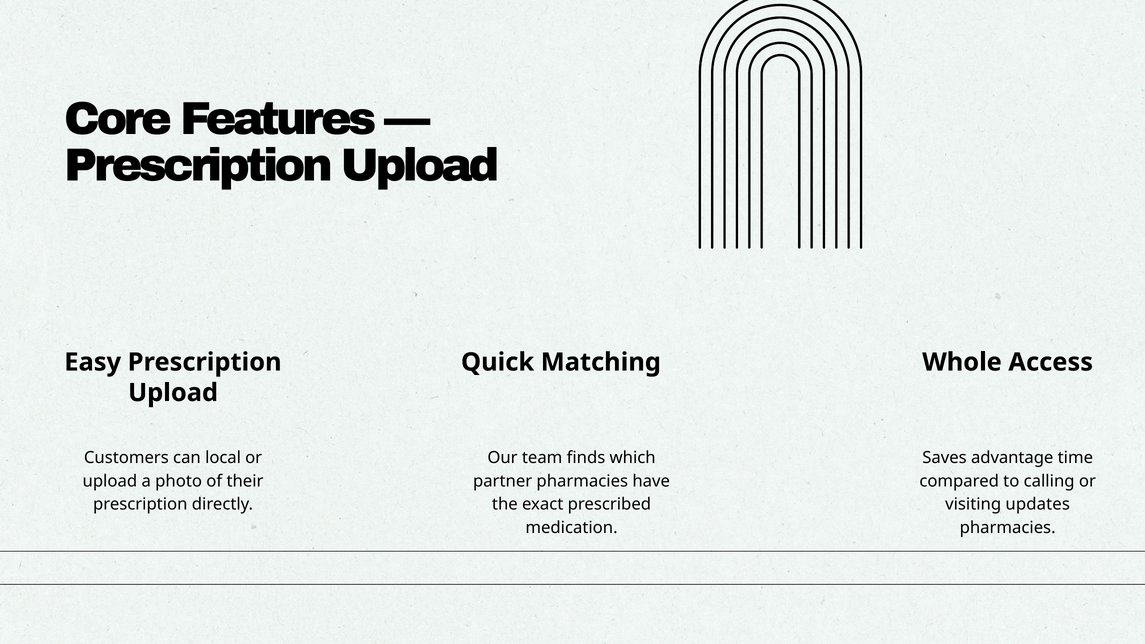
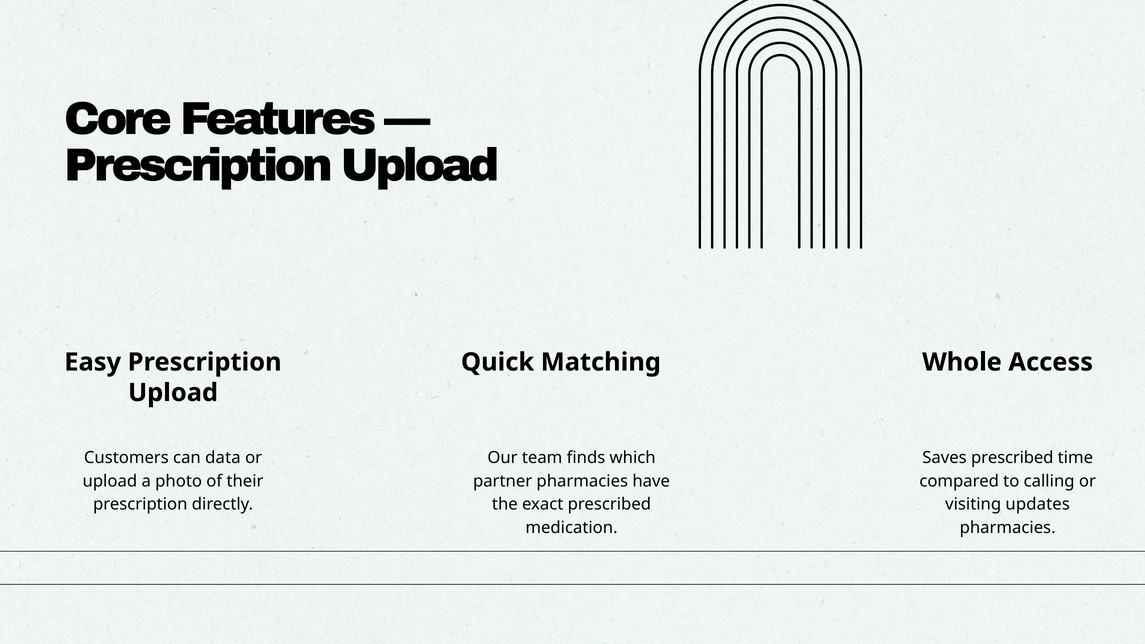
local: local -> data
Saves advantage: advantage -> prescribed
